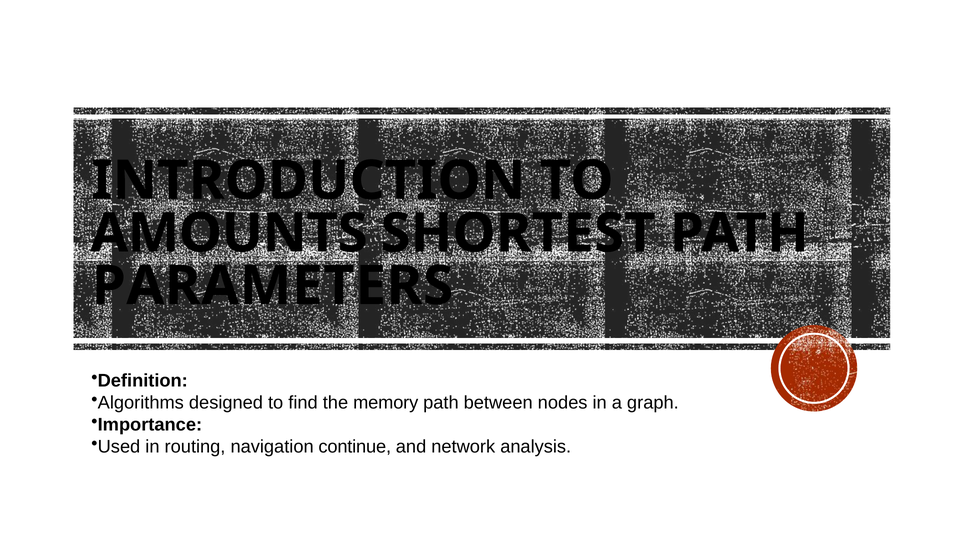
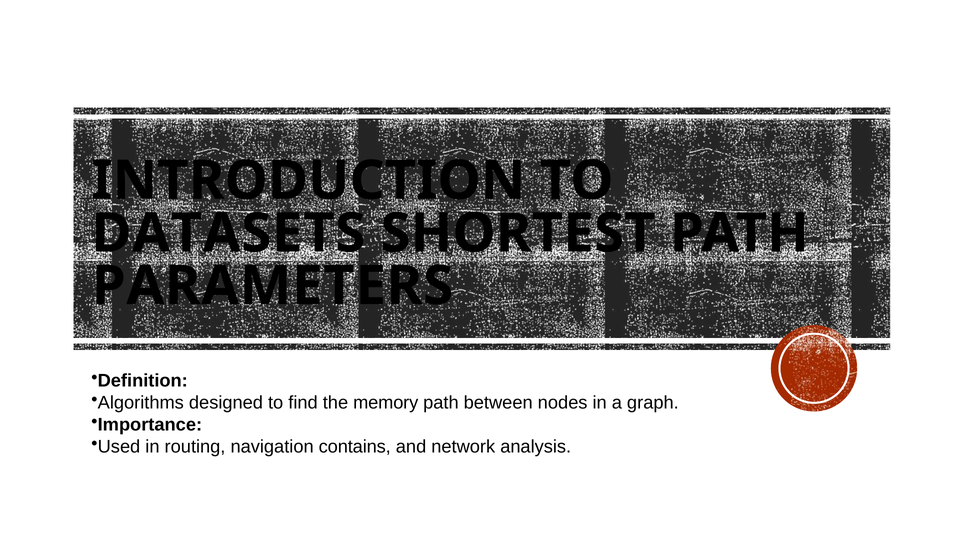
AMOUNTS: AMOUNTS -> DATASETS
continue: continue -> contains
